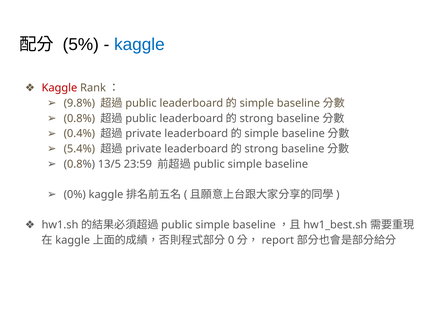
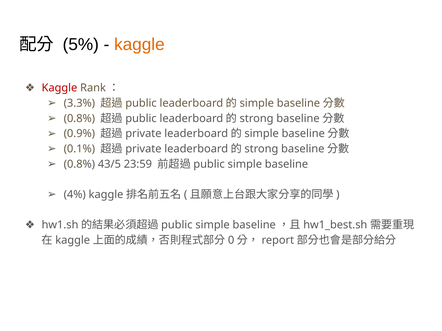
kaggle at (139, 45) colour: blue -> orange
9.8%: 9.8% -> 3.3%
0.4%: 0.4% -> 0.9%
5.4%: 5.4% -> 0.1%
13/5: 13/5 -> 43/5
0%: 0% -> 4%
